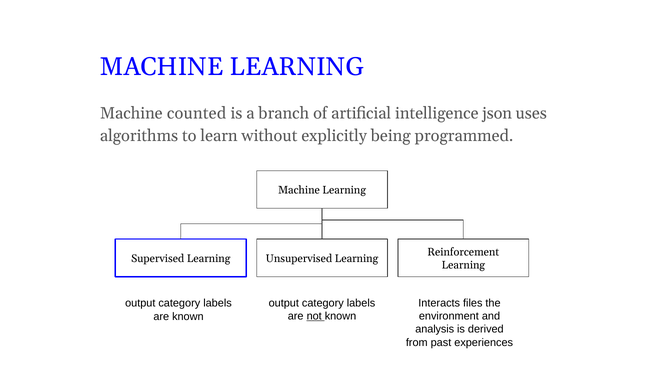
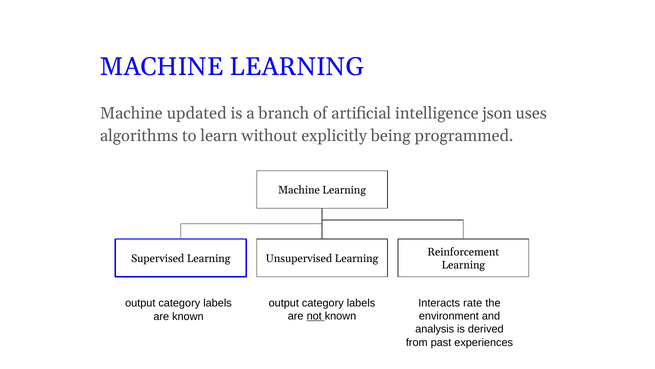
counted: counted -> updated
files: files -> rate
